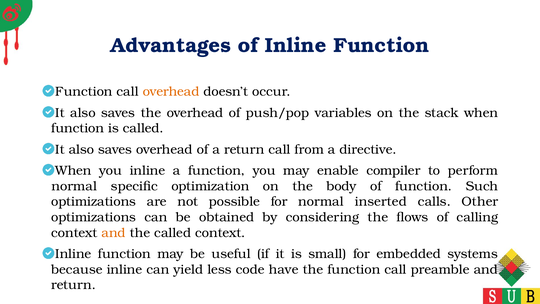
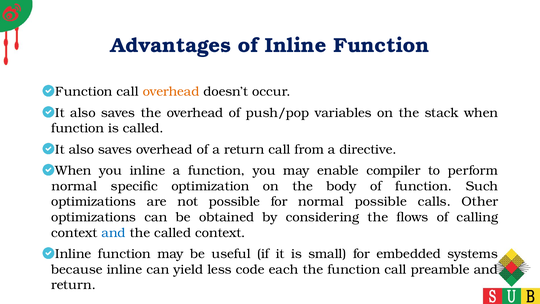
normal inserted: inserted -> possible
and at (114, 233) colour: orange -> blue
have: have -> each
